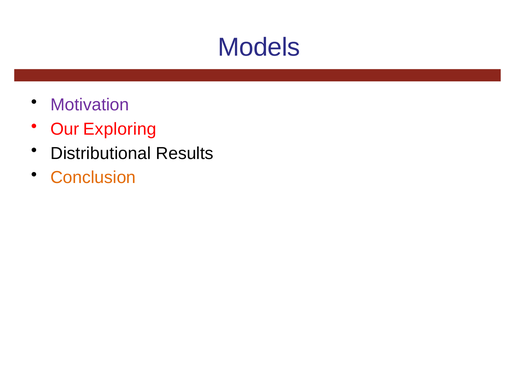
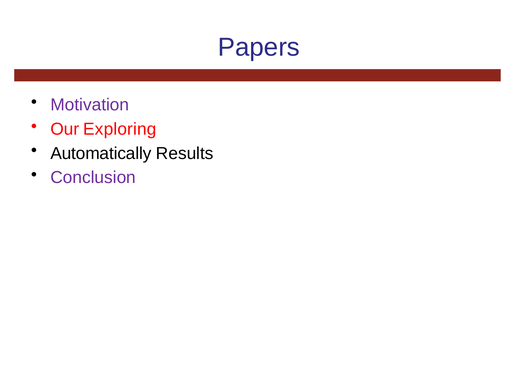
Models: Models -> Papers
Distributional: Distributional -> Automatically
Conclusion colour: orange -> purple
